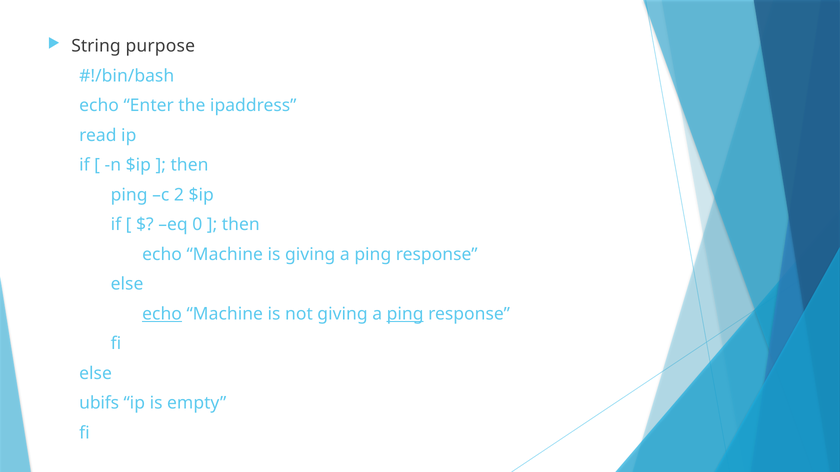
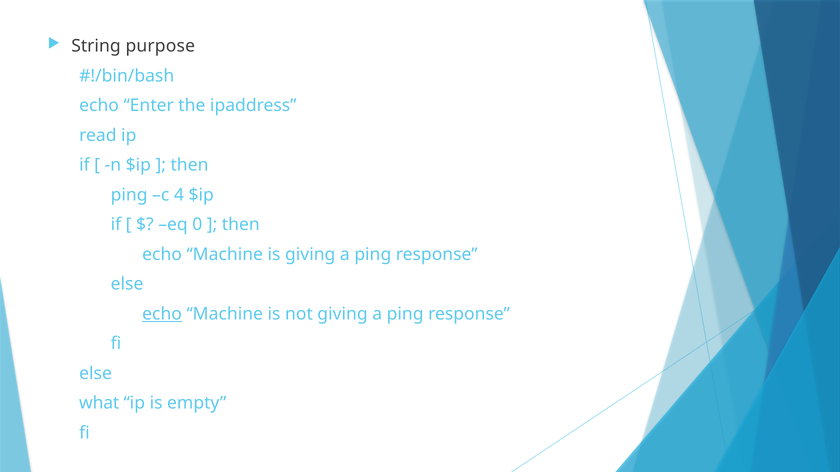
2: 2 -> 4
ping at (405, 314) underline: present -> none
ubifs: ubifs -> what
